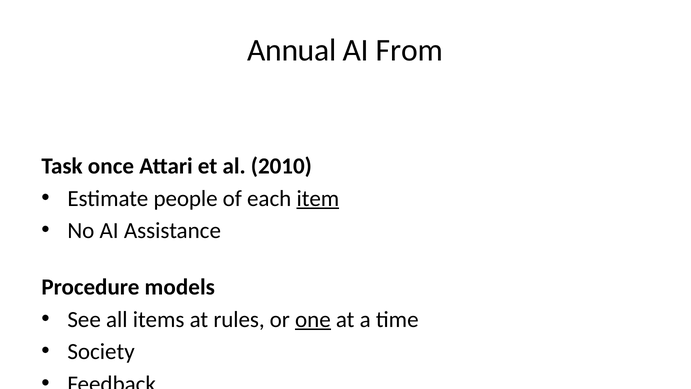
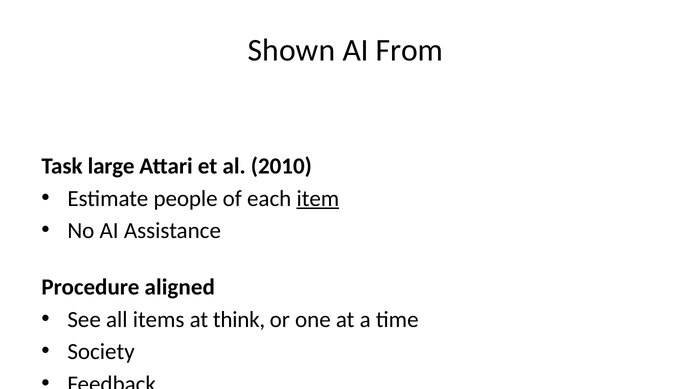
Annual: Annual -> Shown
once: once -> large
models: models -> aligned
rules: rules -> think
one underline: present -> none
